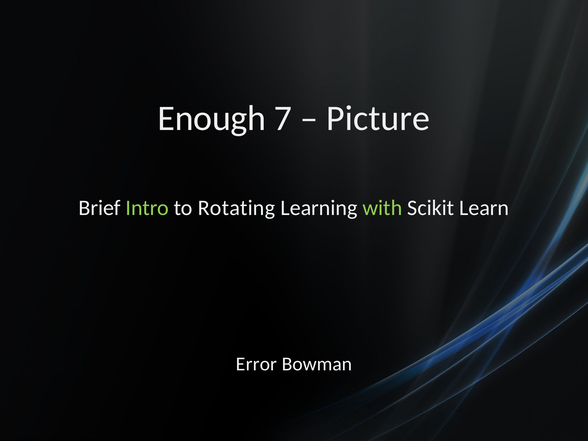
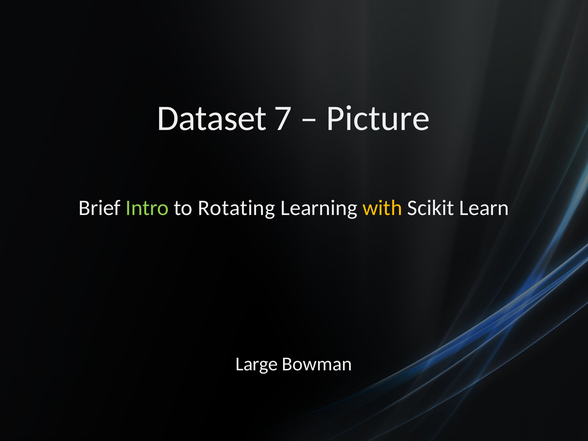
Enough: Enough -> Dataset
with colour: light green -> yellow
Error: Error -> Large
